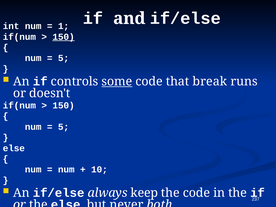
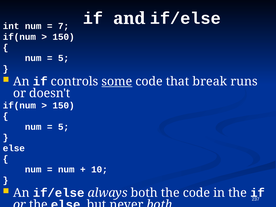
1: 1 -> 7
150 at (64, 37) underline: present -> none
always keep: keep -> both
